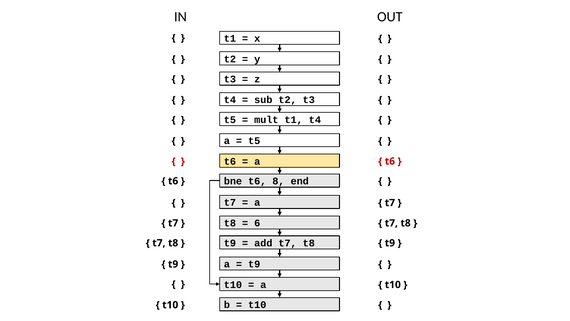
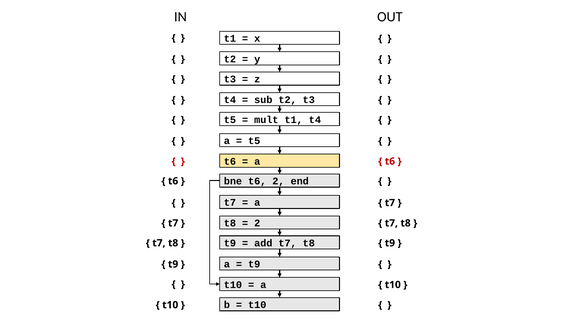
t6 8: 8 -> 2
6 at (257, 223): 6 -> 2
